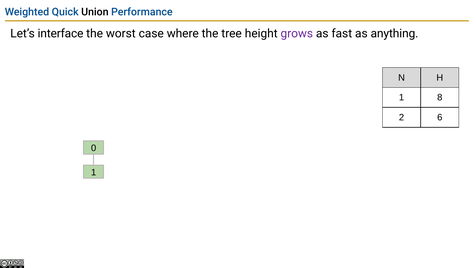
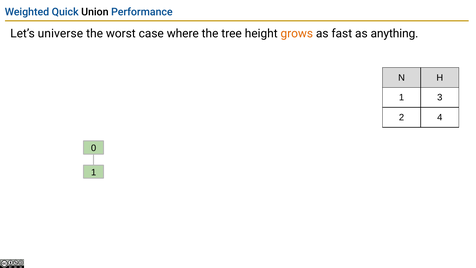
interface: interface -> universe
grows colour: purple -> orange
8: 8 -> 3
6: 6 -> 4
